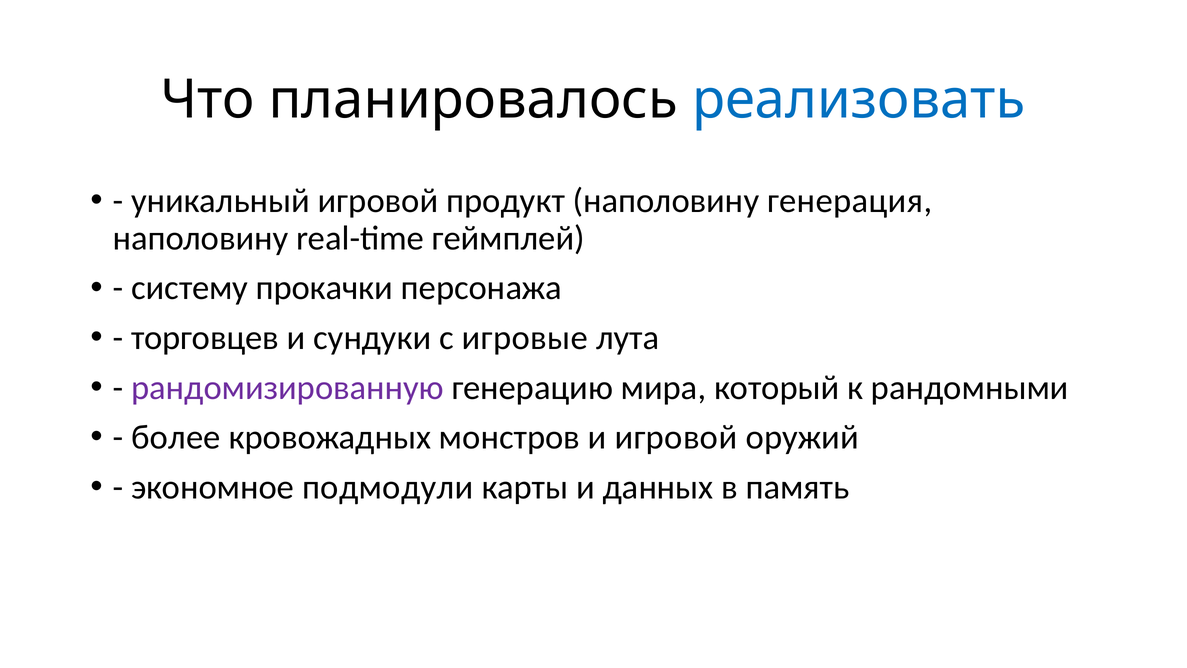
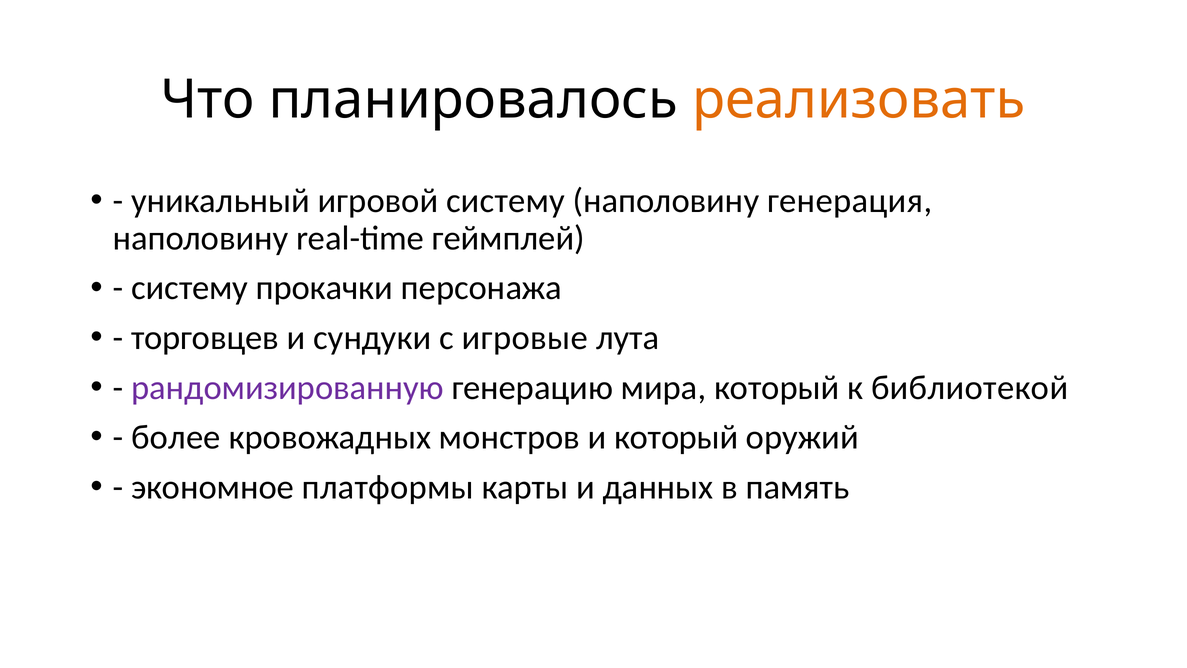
реализовать colour: blue -> orange
игровой продукт: продукт -> систему
рандомными: рандомными -> библиотекой
и игровой: игровой -> который
подмодули: подмодули -> платформы
